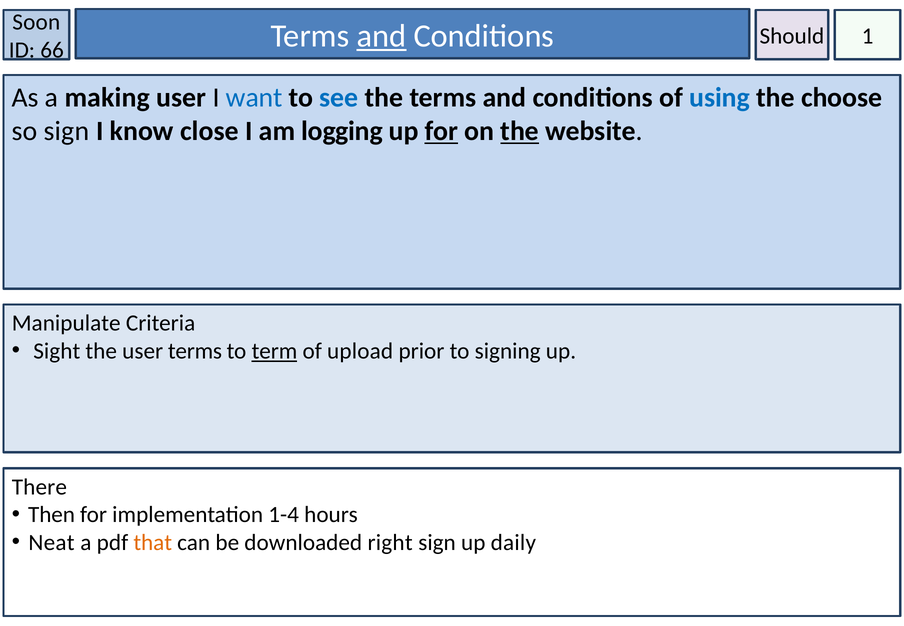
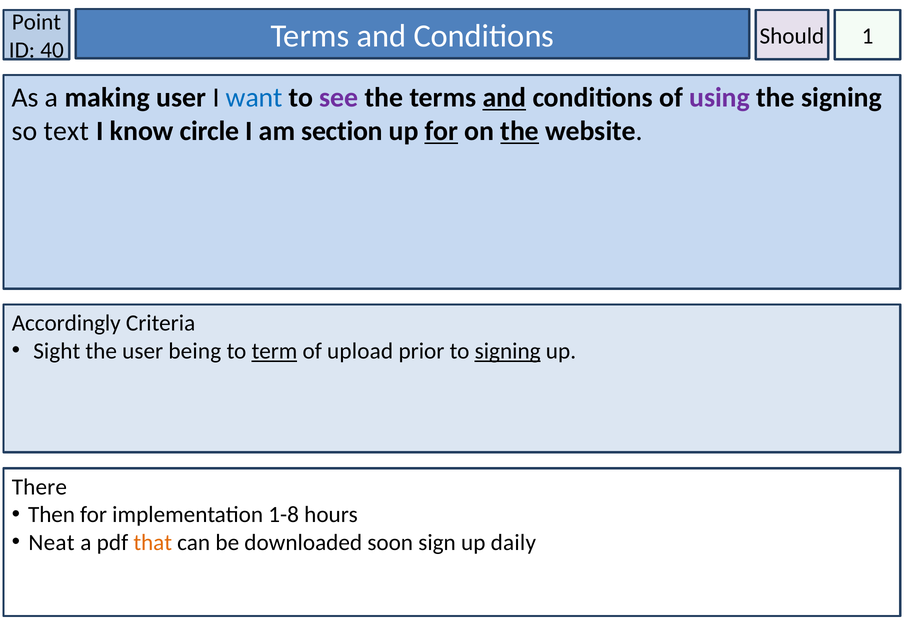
Soon: Soon -> Point
66: 66 -> 40
and at (382, 36) underline: present -> none
see colour: blue -> purple
and at (504, 98) underline: none -> present
using colour: blue -> purple
the choose: choose -> signing
so sign: sign -> text
close: close -> circle
logging: logging -> section
Manipulate: Manipulate -> Accordingly
user terms: terms -> being
signing at (508, 351) underline: none -> present
1-4: 1-4 -> 1-8
right: right -> soon
